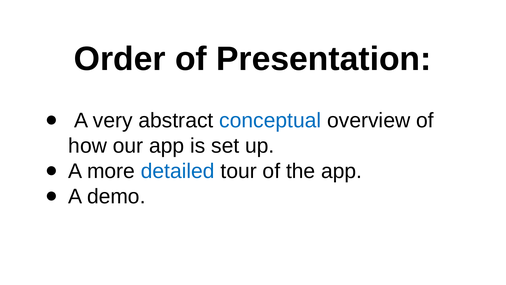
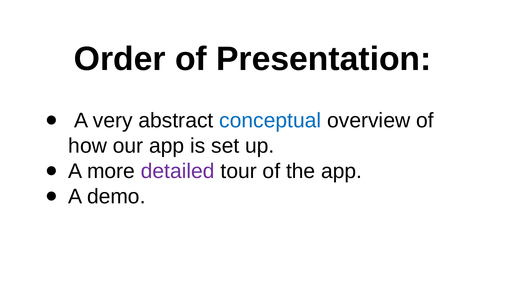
detailed colour: blue -> purple
